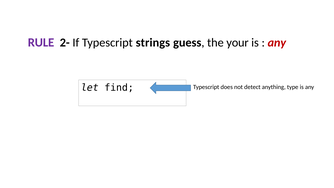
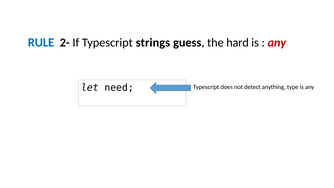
RULE colour: purple -> blue
your: your -> hard
find: find -> need
